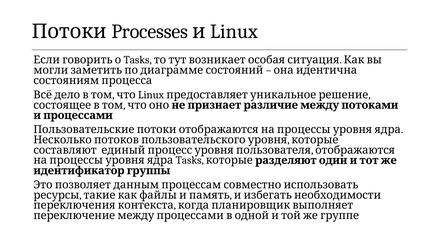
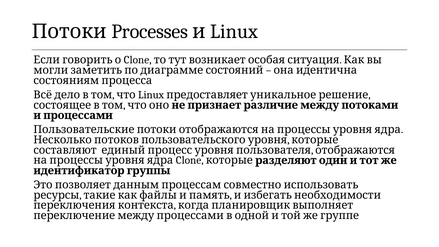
Tasks at (138, 60): Tasks -> Clone
Tasks at (190, 160): Tasks -> Clone
